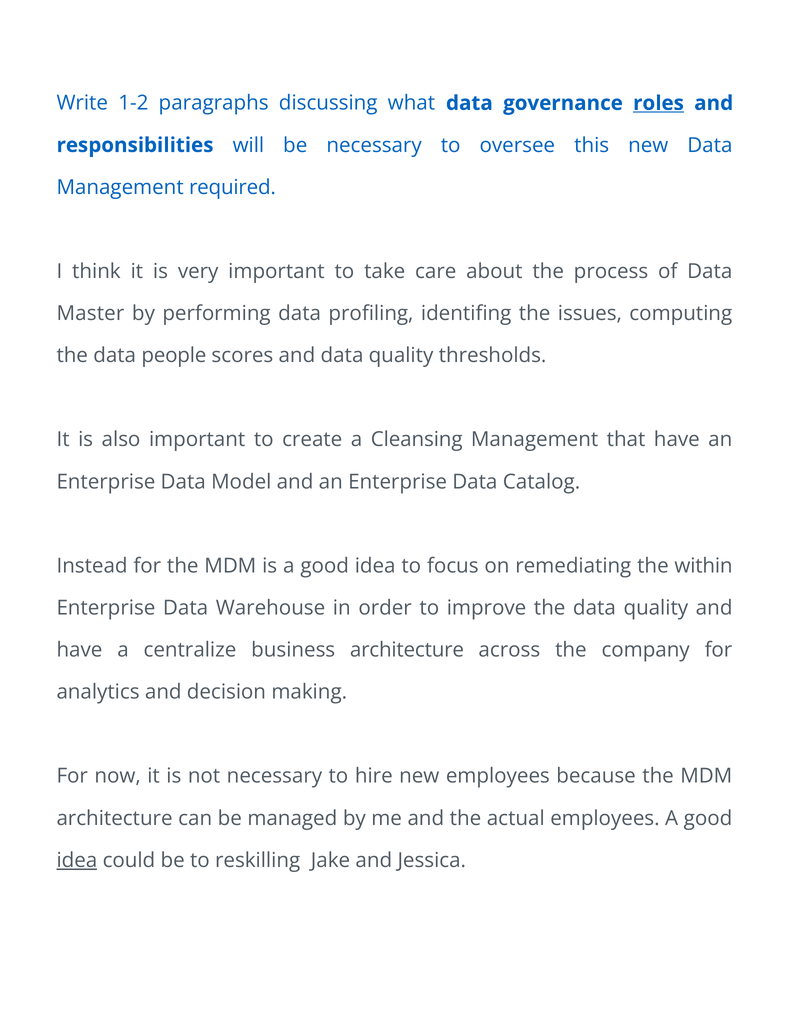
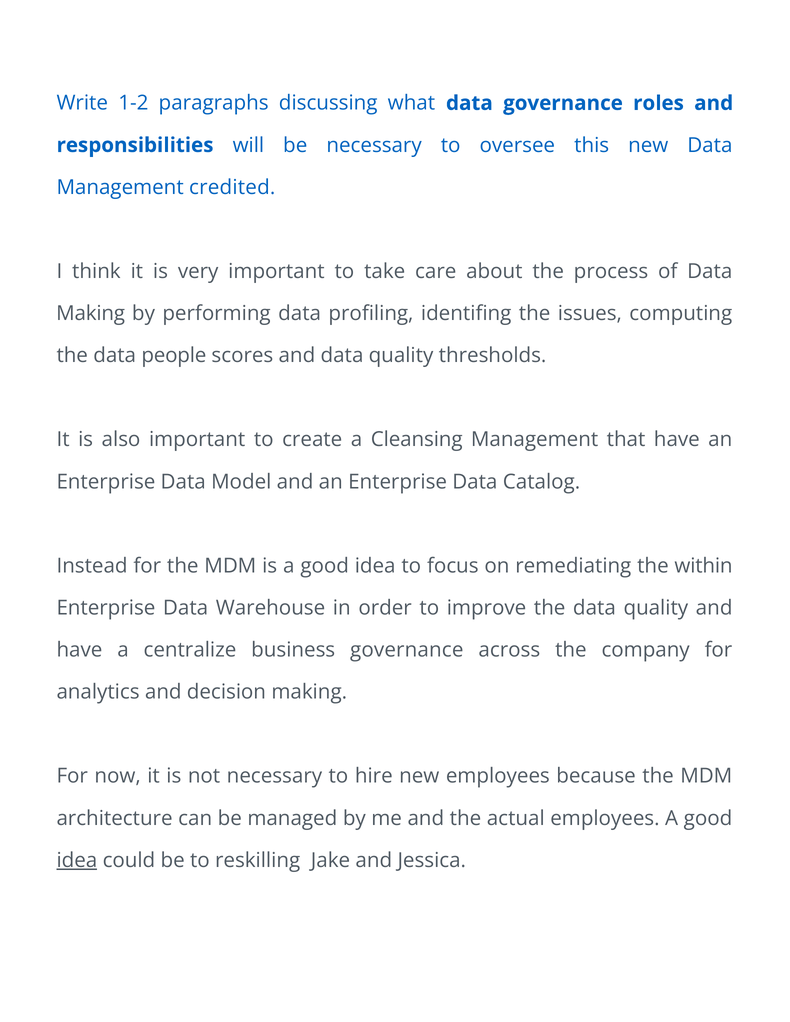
roles underline: present -> none
required: required -> credited
Master at (90, 314): Master -> Making
business architecture: architecture -> governance
